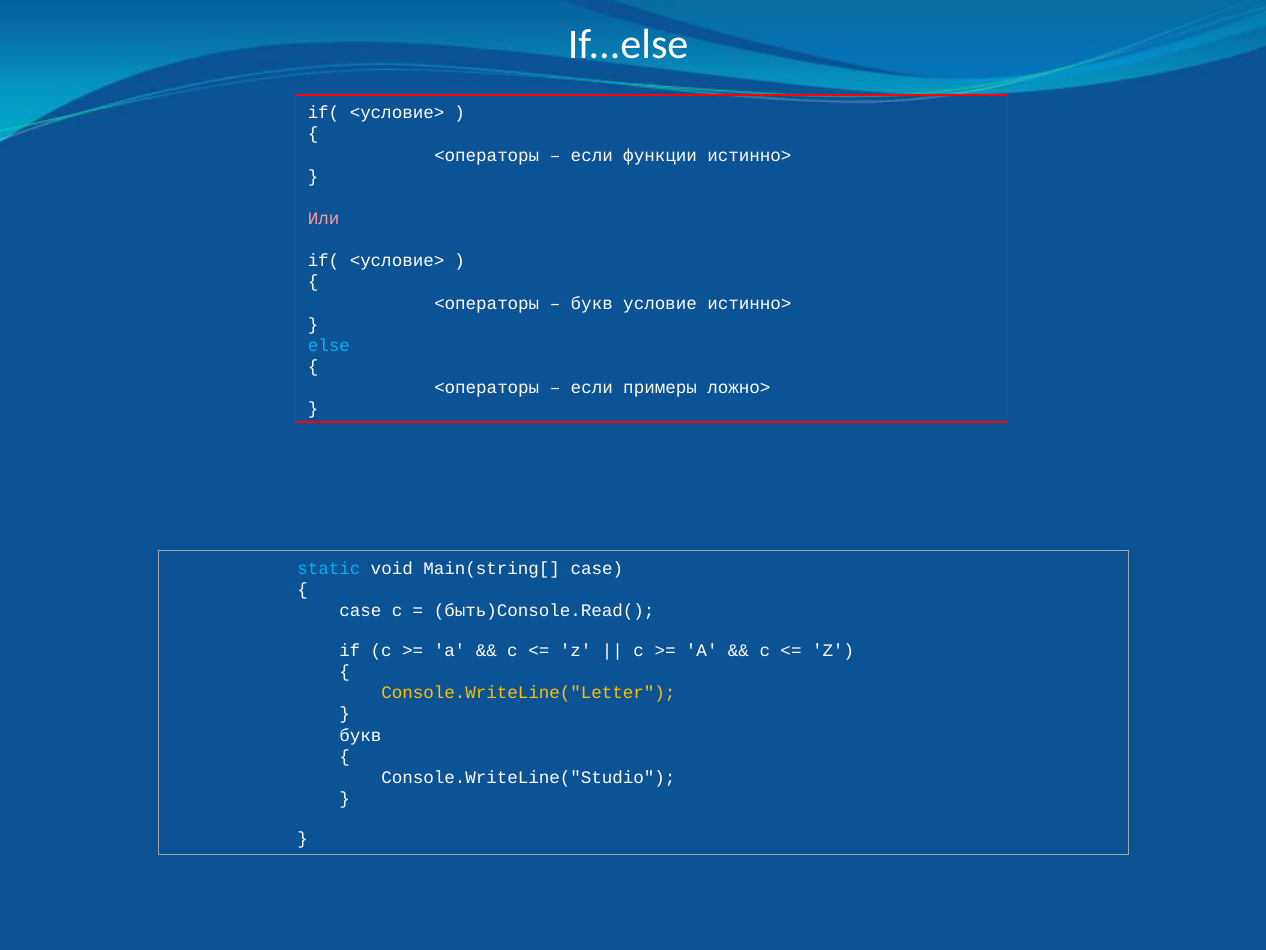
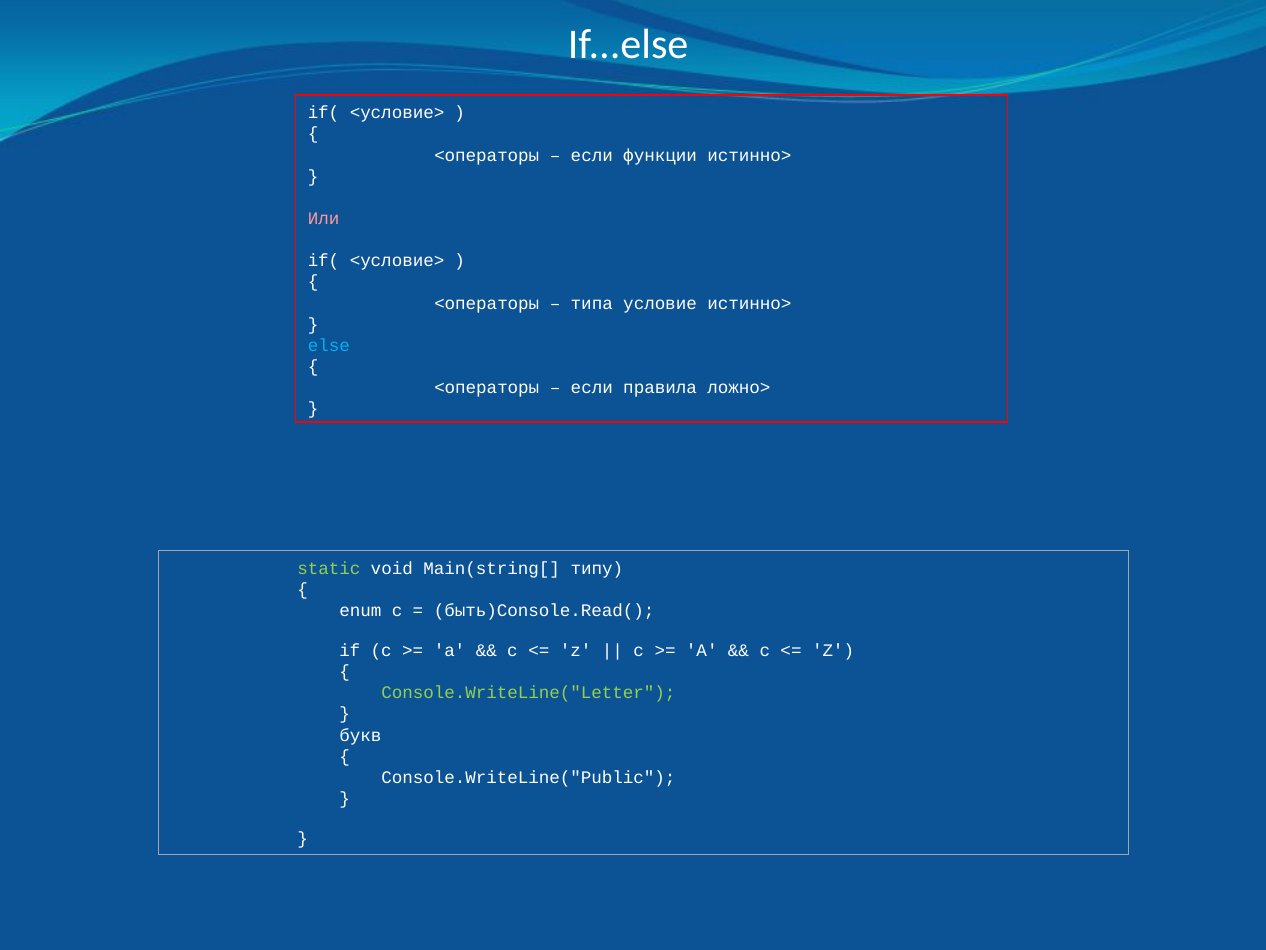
букв at (592, 303): букв -> типа
примеры: примеры -> правила
static colour: light blue -> light green
Main(string[ case: case -> типу
case at (360, 610): case -> enum
Console.WriteLine("Letter colour: yellow -> light green
Console.WriteLine("Studio: Console.WriteLine("Studio -> Console.WriteLine("Public
